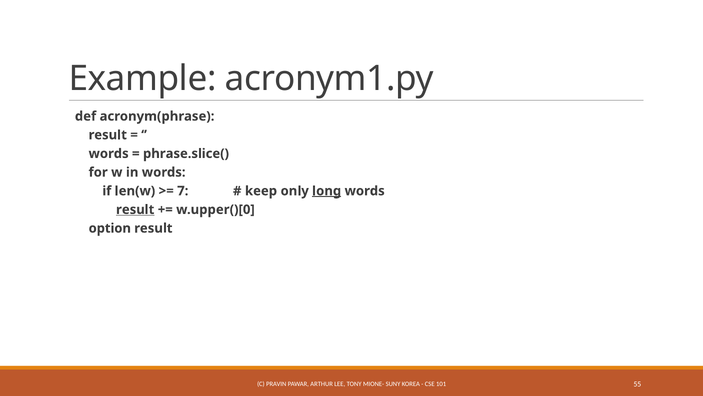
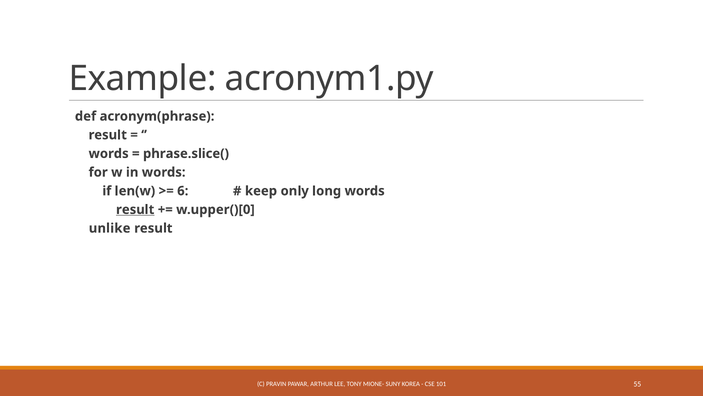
7: 7 -> 6
long underline: present -> none
option: option -> unlike
